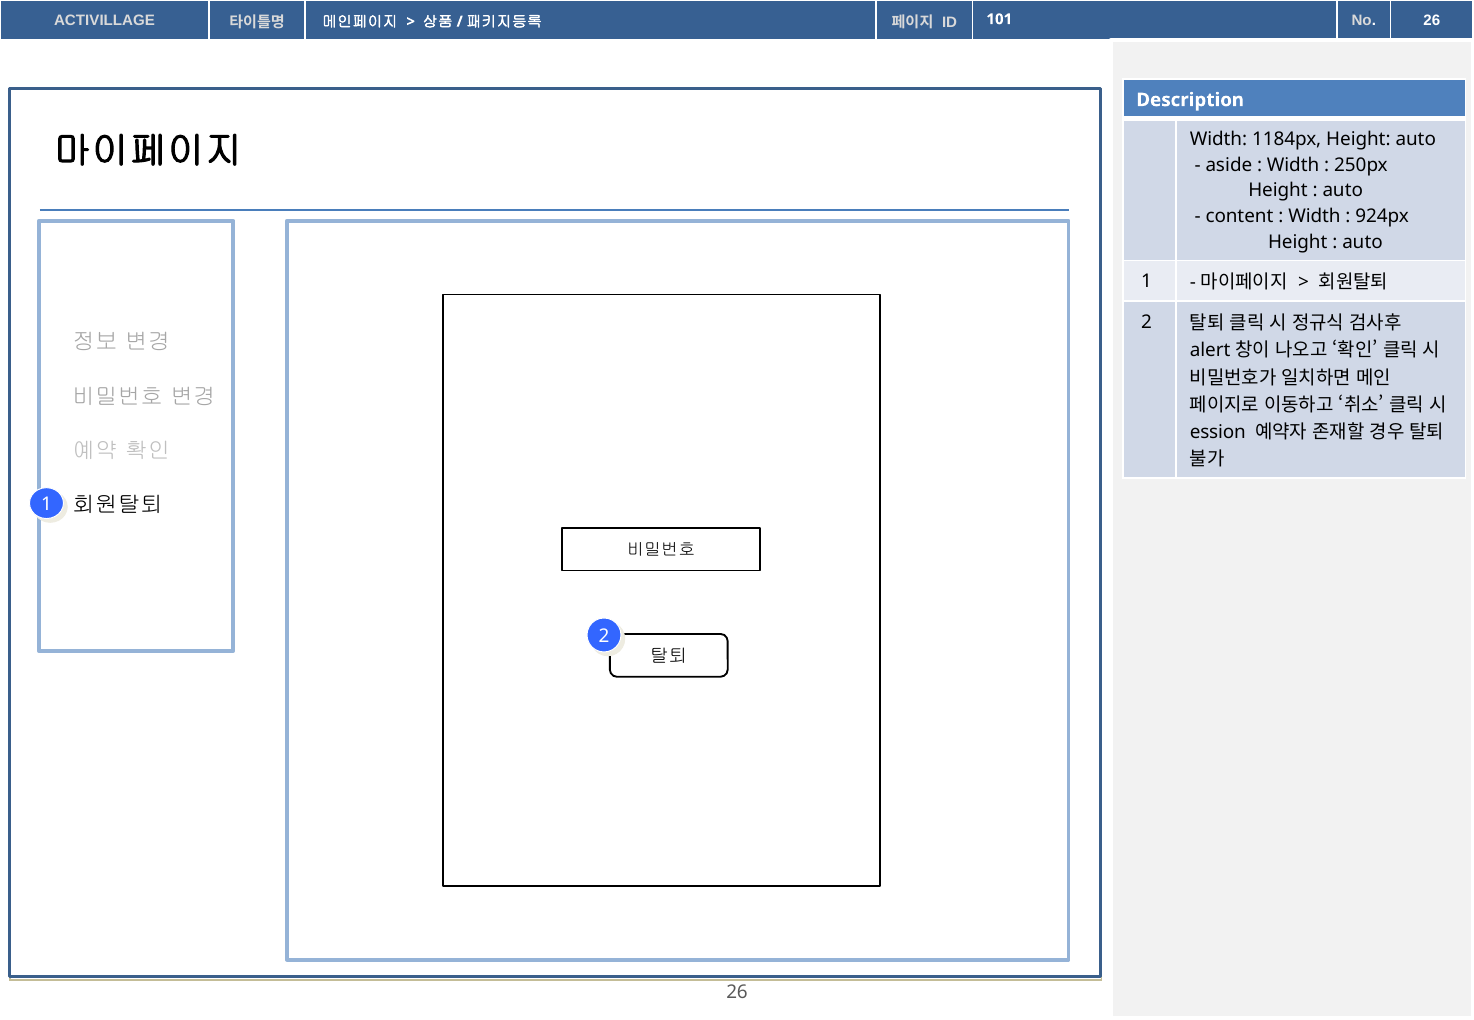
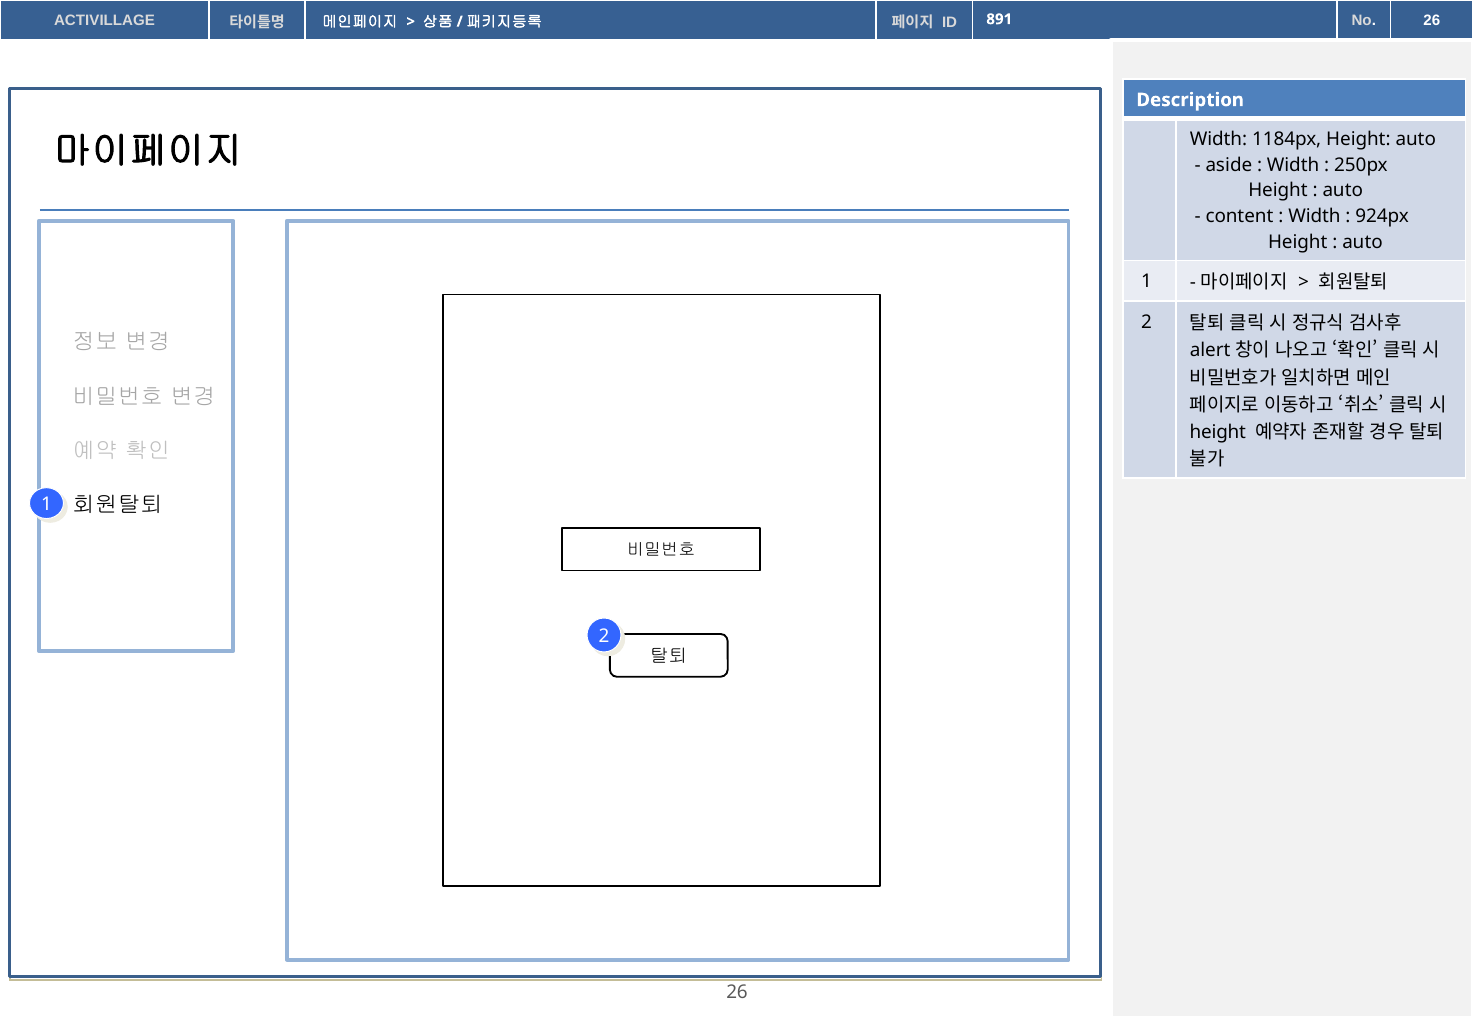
101: 101 -> 891
ession at (1218, 433): ession -> height
